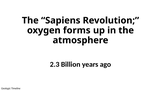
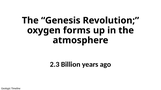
Sapiens: Sapiens -> Genesis
